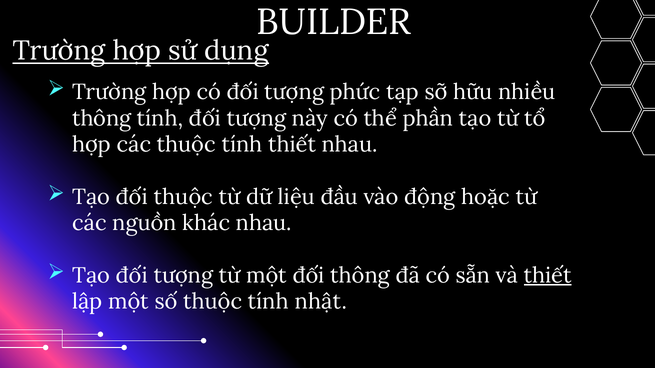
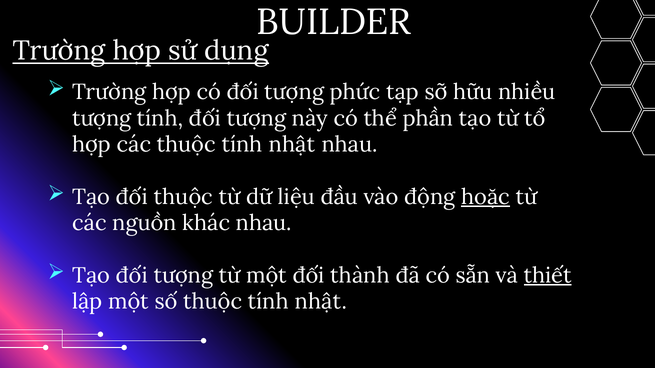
thông at (102, 119): thông -> tượng
các thuộc tính thiết: thiết -> nhật
hoặc underline: none -> present
đối thông: thông -> thành
